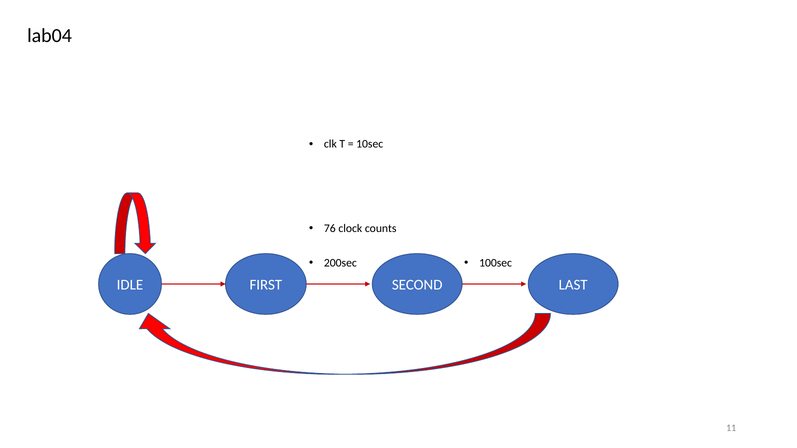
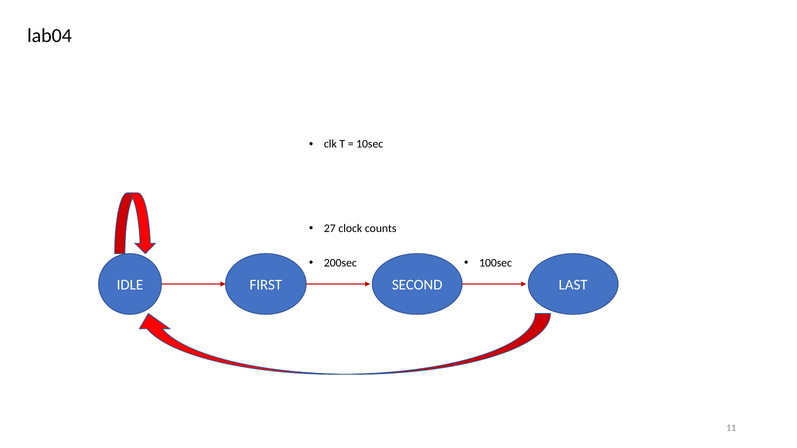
76: 76 -> 27
